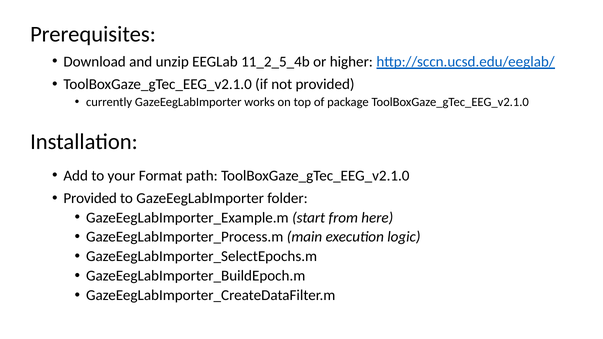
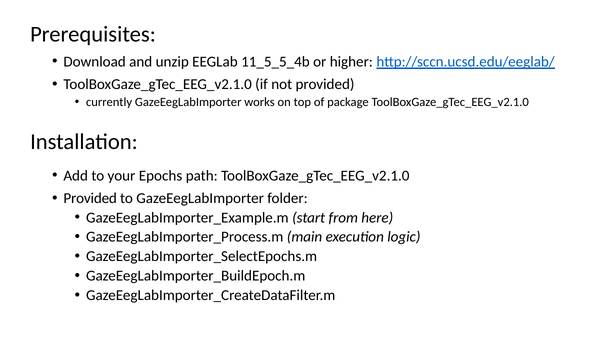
11_2_5_4b: 11_2_5_4b -> 11_5_5_4b
Format: Format -> Epochs
